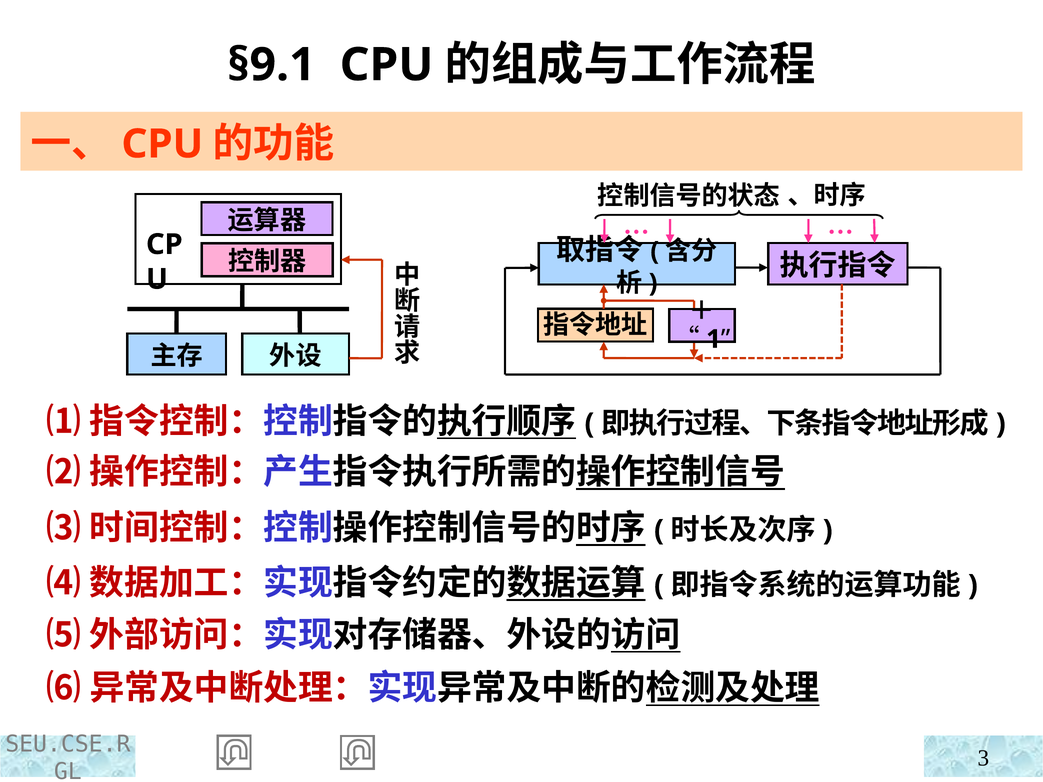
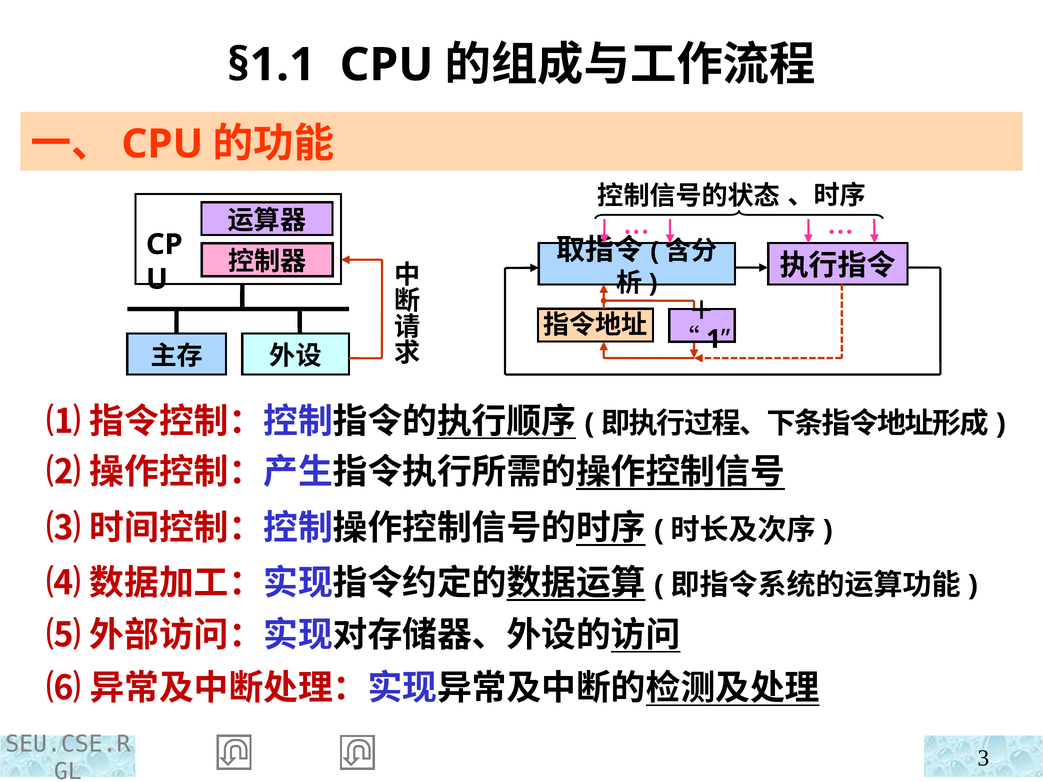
§9.1: §9.1 -> §1.1
